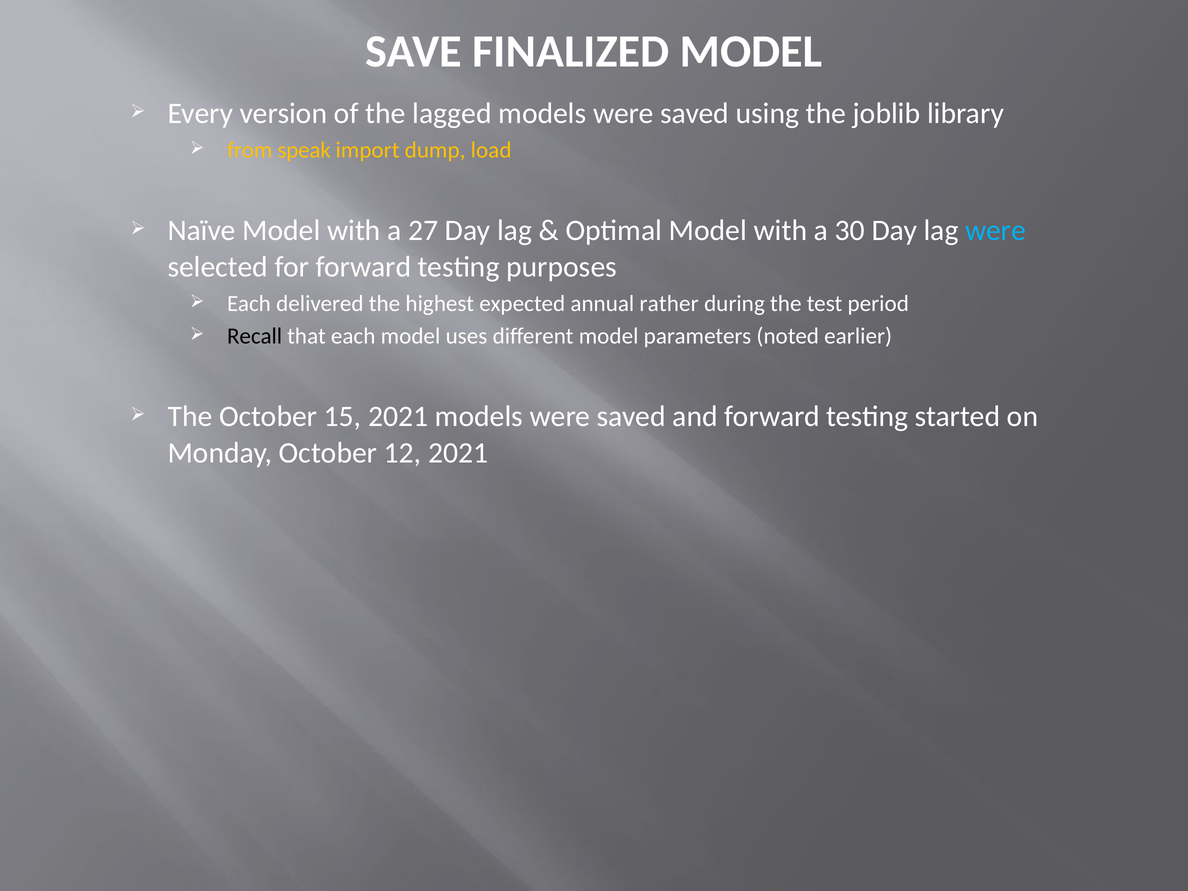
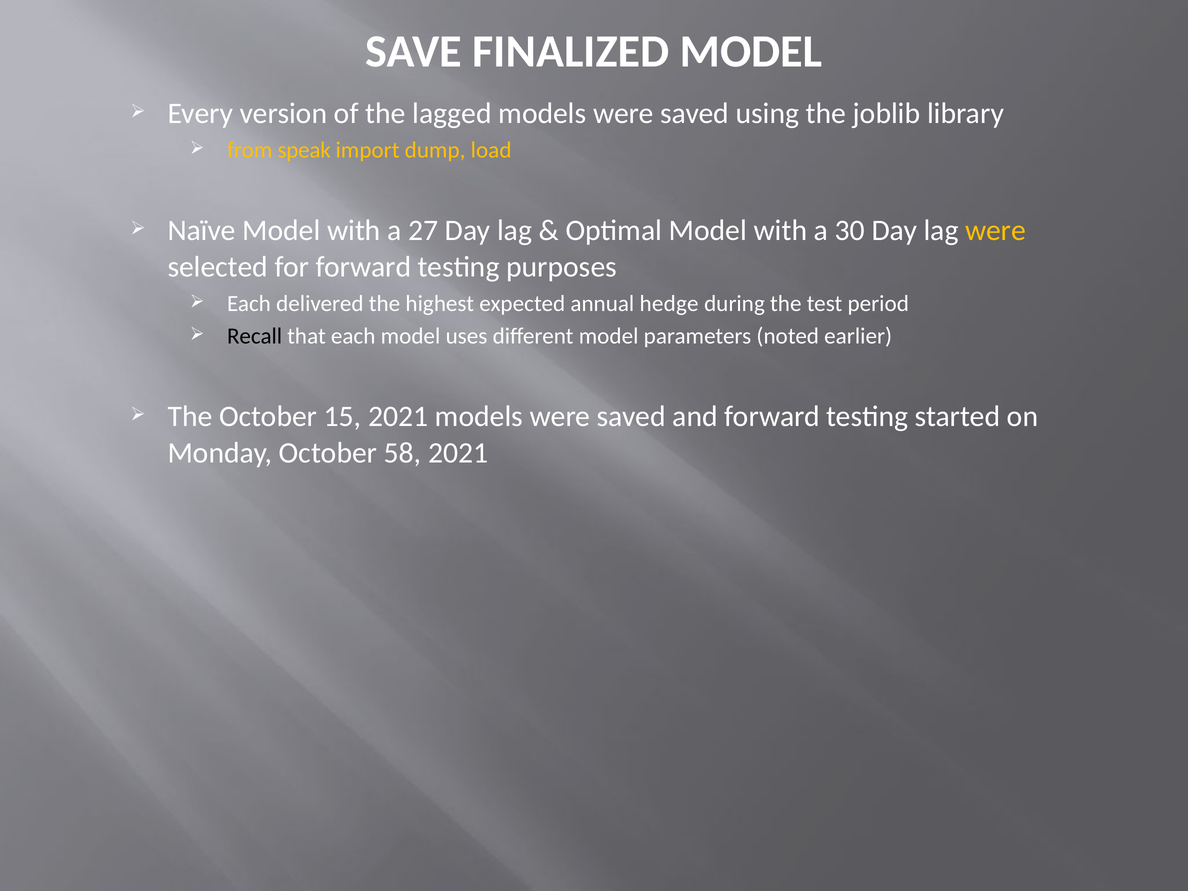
were at (996, 231) colour: light blue -> yellow
rather: rather -> hedge
12: 12 -> 58
